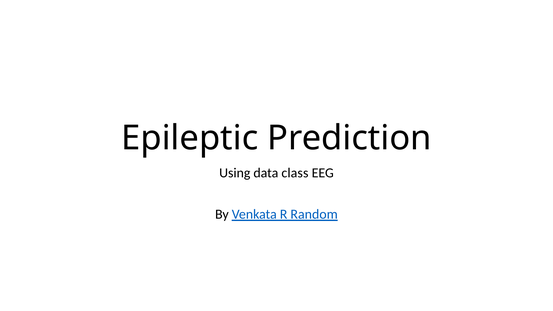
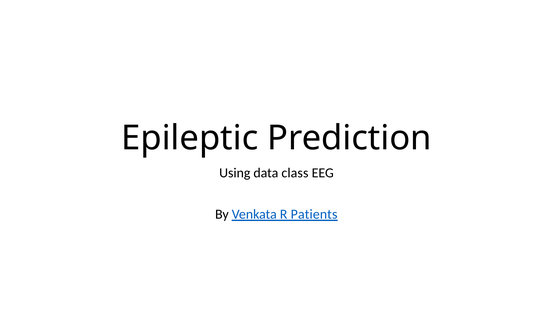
Random: Random -> Patients
